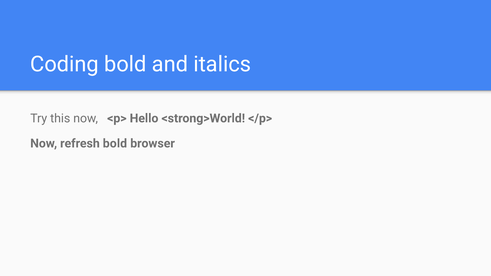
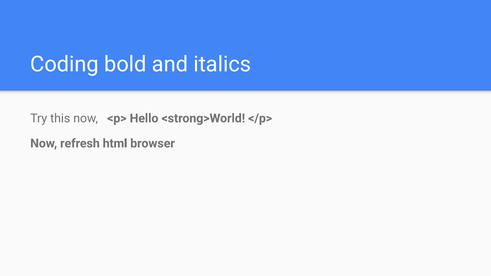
refresh bold: bold -> html
